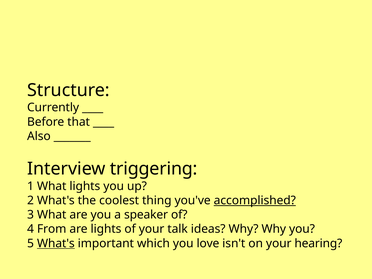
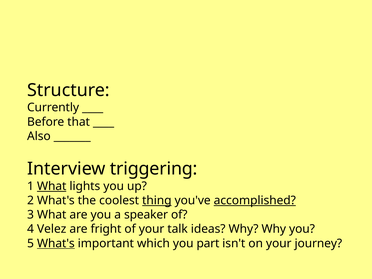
What at (52, 186) underline: none -> present
thing underline: none -> present
From: From -> Velez
are lights: lights -> fright
love: love -> part
hearing: hearing -> journey
